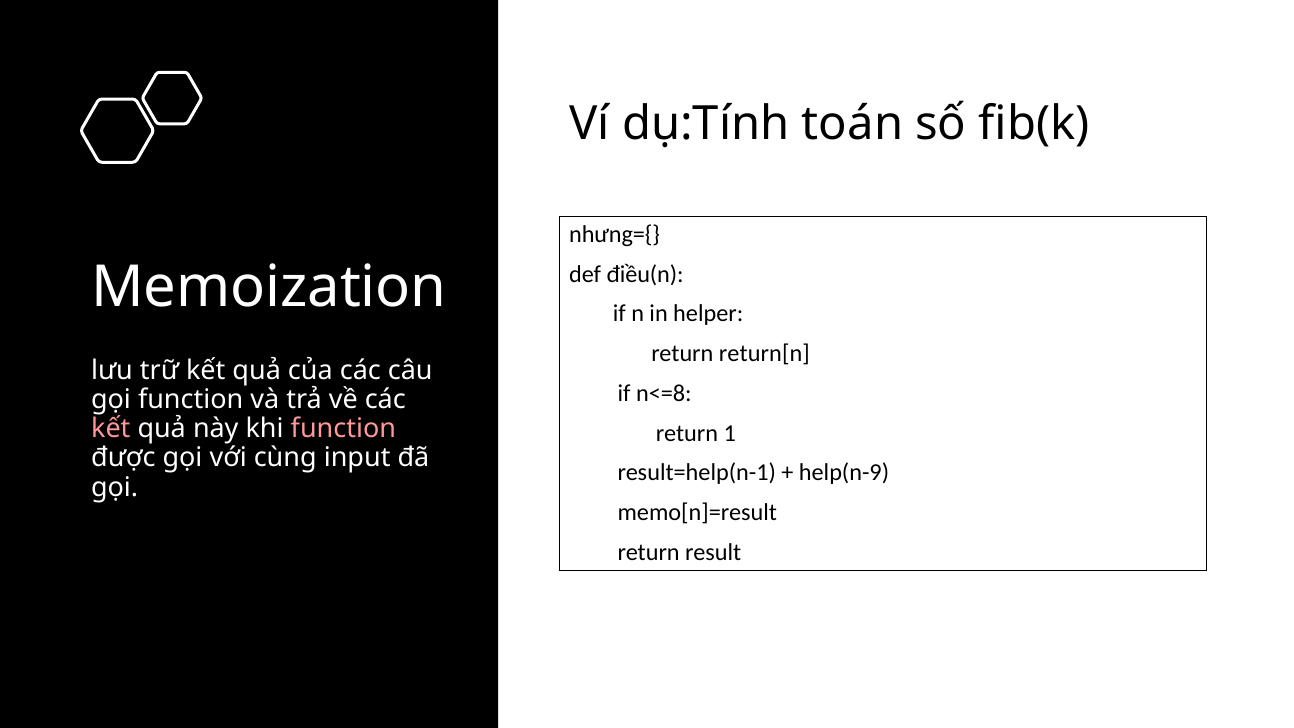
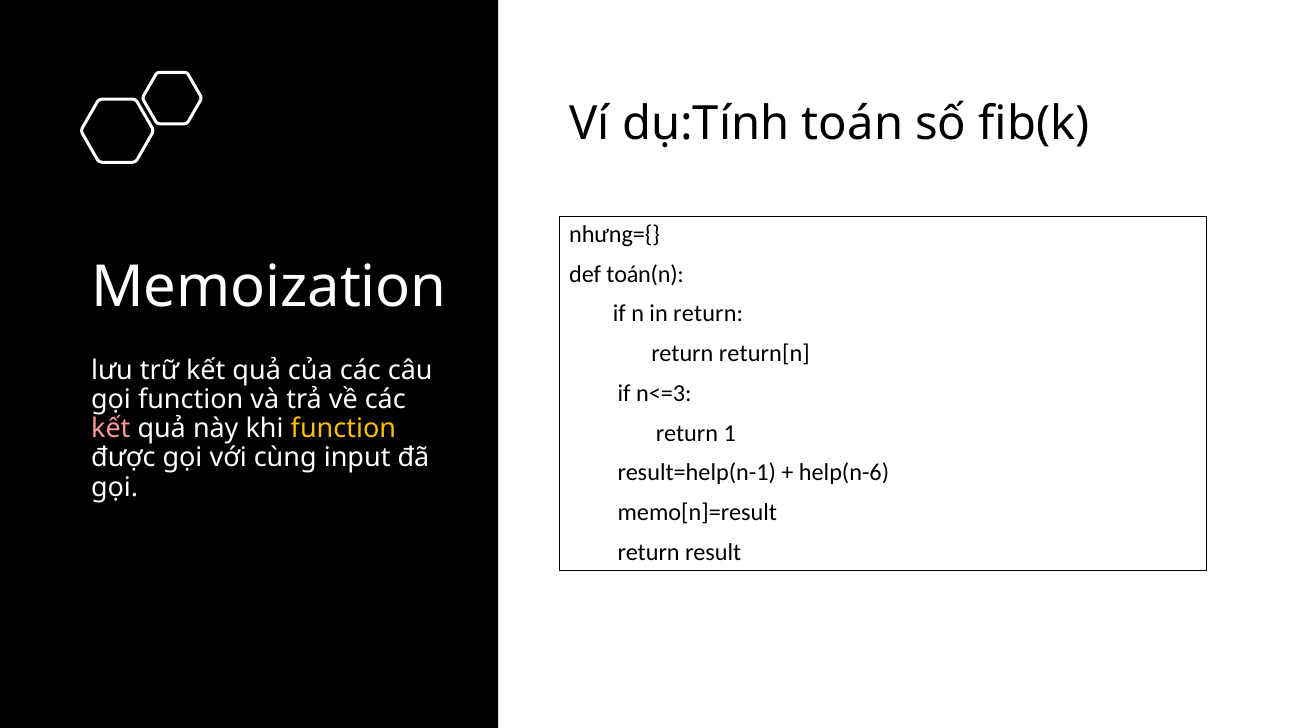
điều(n: điều(n -> toán(n
in helper: helper -> return
n<=8: n<=8 -> n<=3
function at (343, 429) colour: pink -> yellow
help(n-9: help(n-9 -> help(n-6
